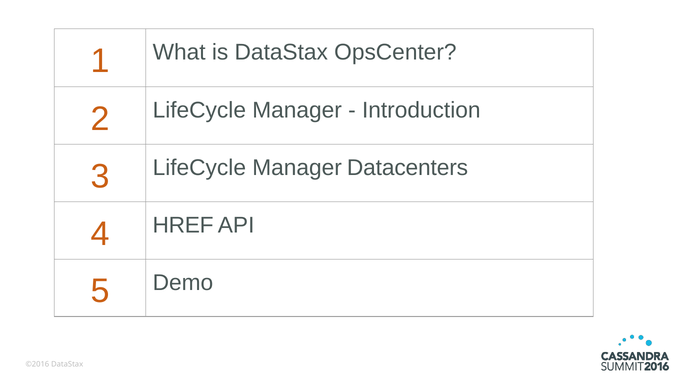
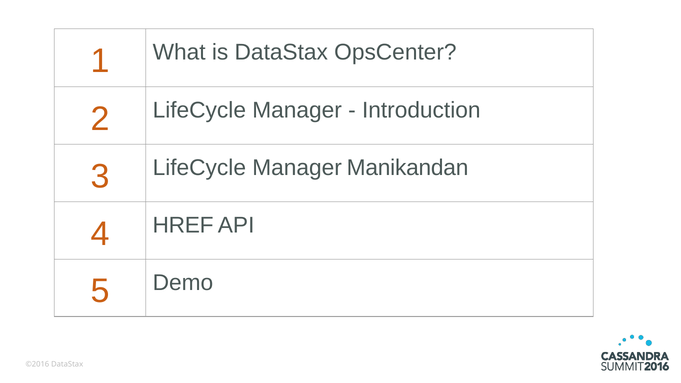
Datacenters: Datacenters -> Manikandan
